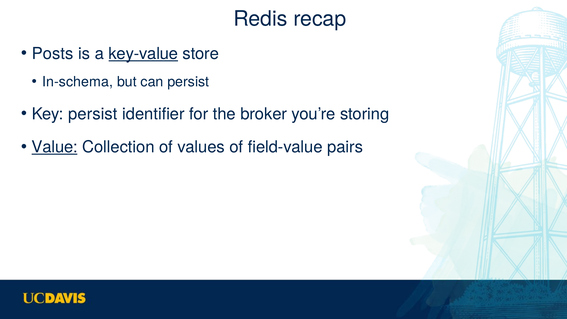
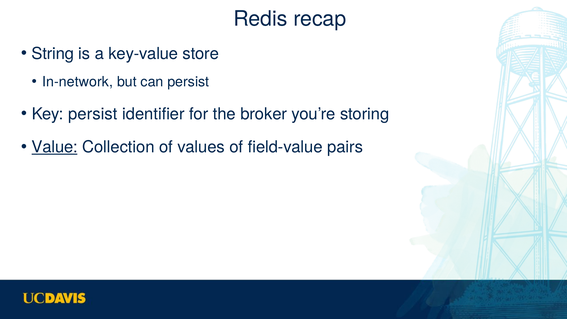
Posts: Posts -> String
key-value underline: present -> none
In-schema: In-schema -> In-network
